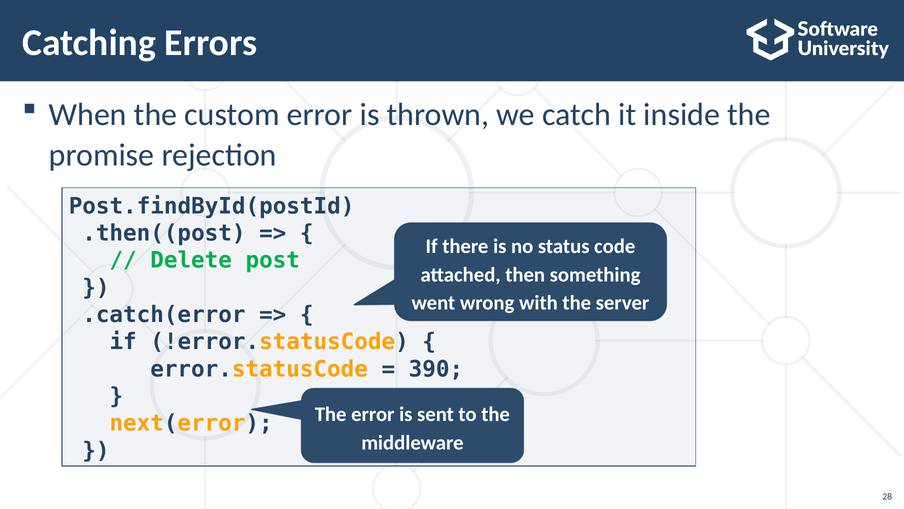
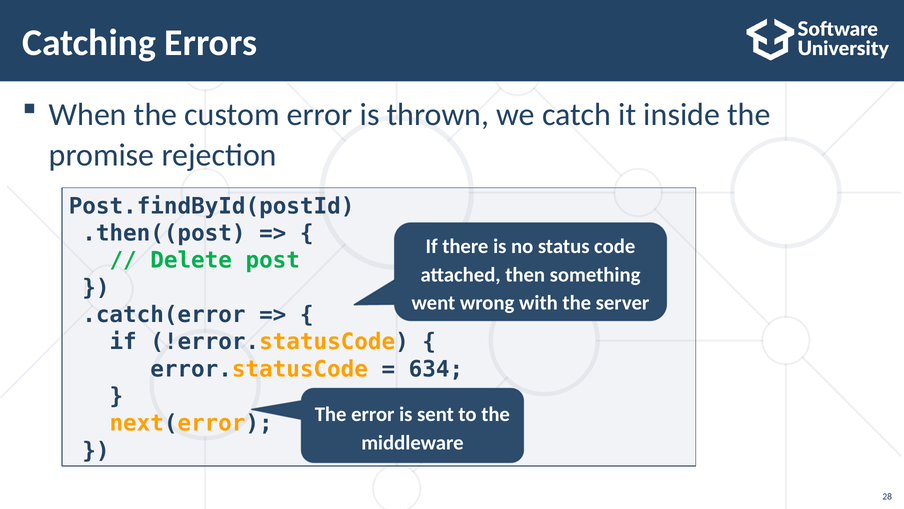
390: 390 -> 634
